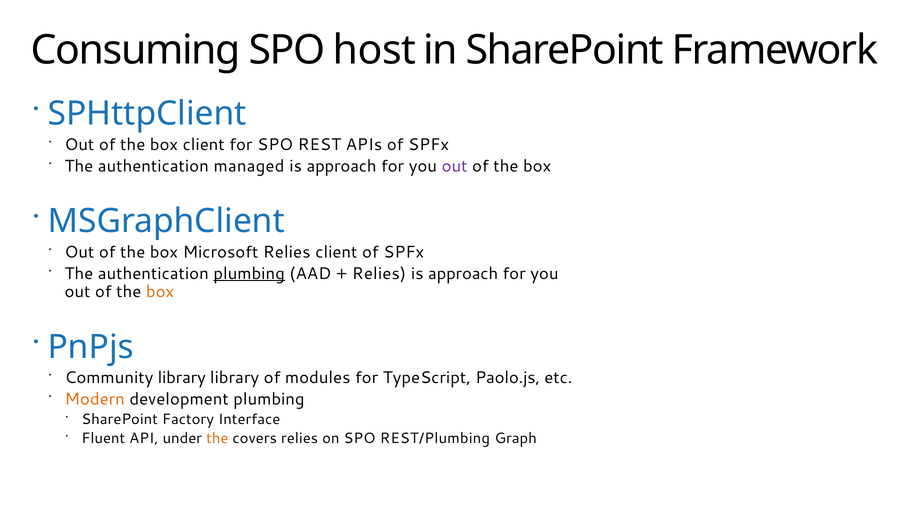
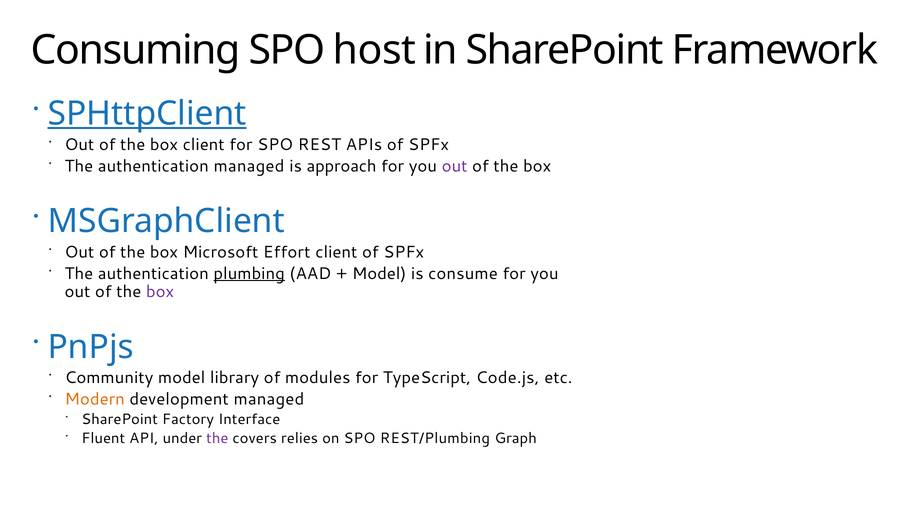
SPHttpClient underline: none -> present
Microsoft Relies: Relies -> Effort
Relies at (379, 274): Relies -> Model
approach at (463, 274): approach -> consume
box at (160, 292) colour: orange -> purple
Community library: library -> model
Paolo.js: Paolo.js -> Code.js
development plumbing: plumbing -> managed
the at (217, 438) colour: orange -> purple
